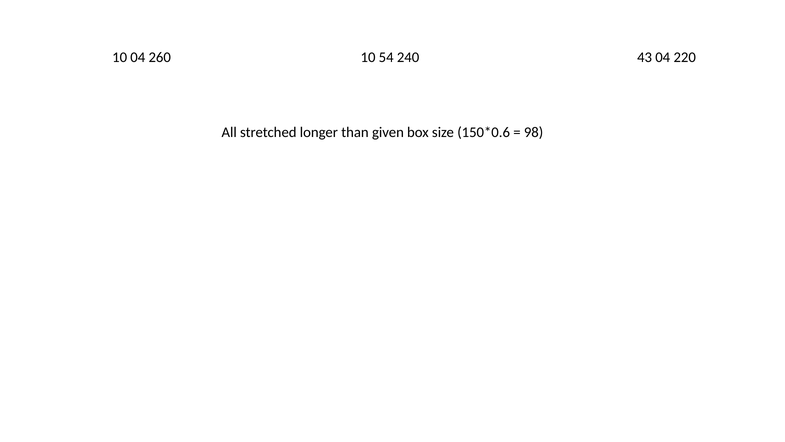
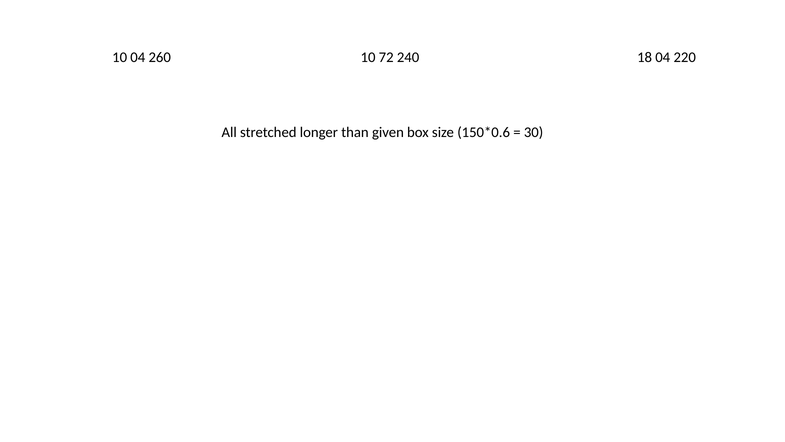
54: 54 -> 72
43: 43 -> 18
98: 98 -> 30
